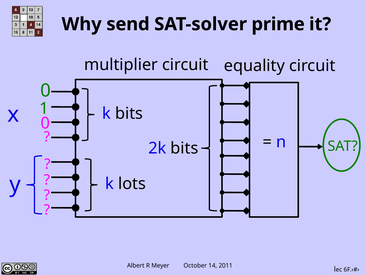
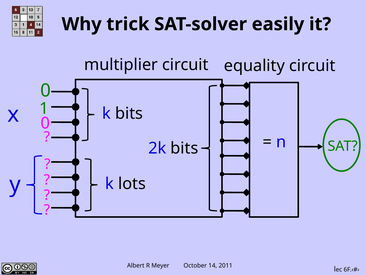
send: send -> trick
prime: prime -> easily
